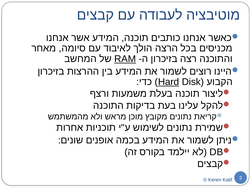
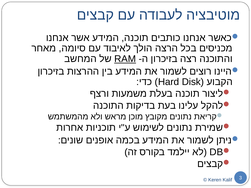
Hard underline: present -> none
